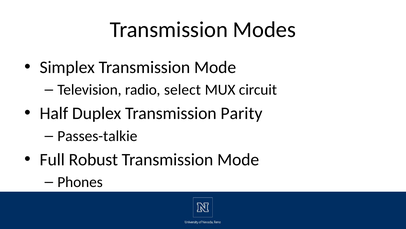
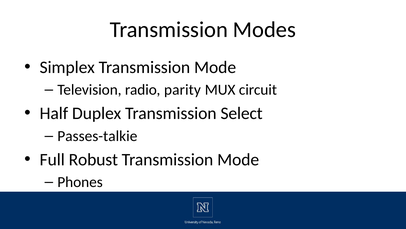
select: select -> parity
Parity: Parity -> Select
